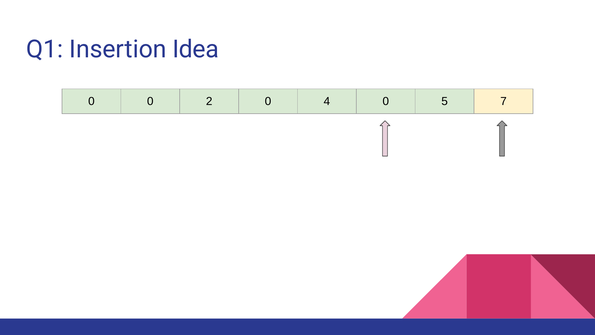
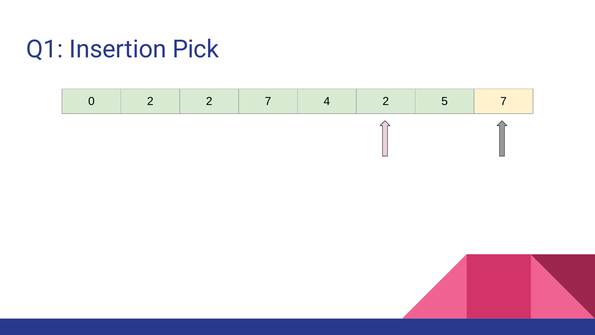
Idea: Idea -> Pick
0 0: 0 -> 2
2 0: 0 -> 7
4 0: 0 -> 2
